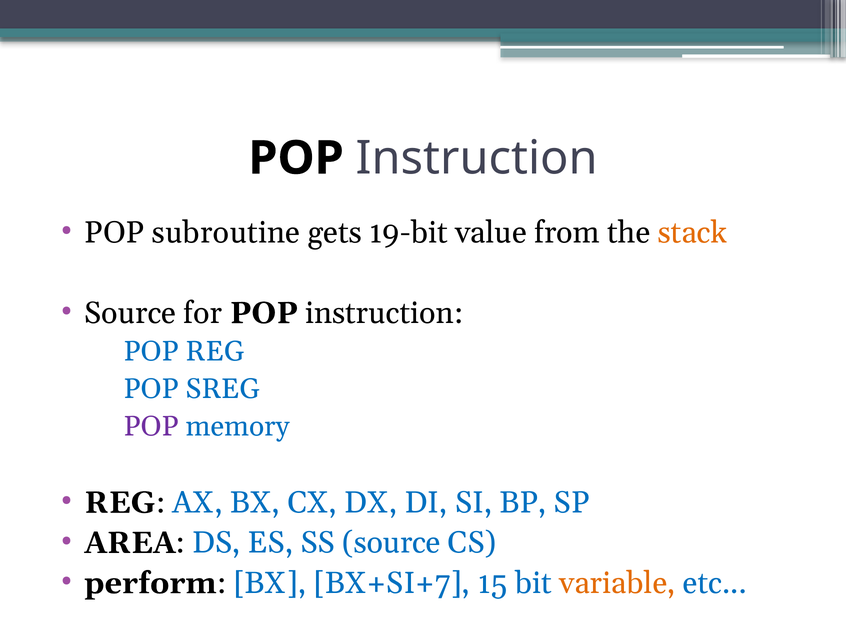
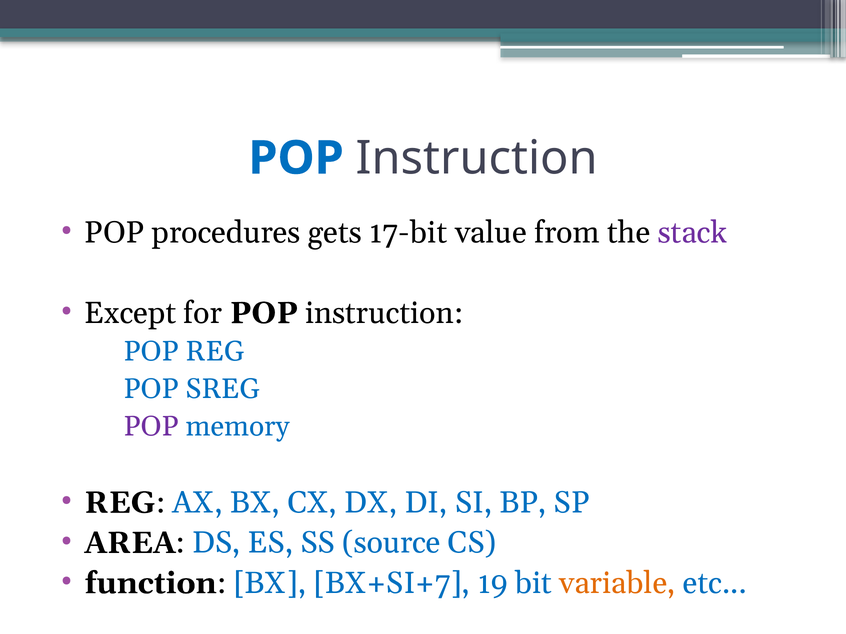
POP at (296, 158) colour: black -> blue
subroutine: subroutine -> procedures
19-bit: 19-bit -> 17-bit
stack colour: orange -> purple
Source at (130, 313): Source -> Except
perform: perform -> function
15: 15 -> 19
